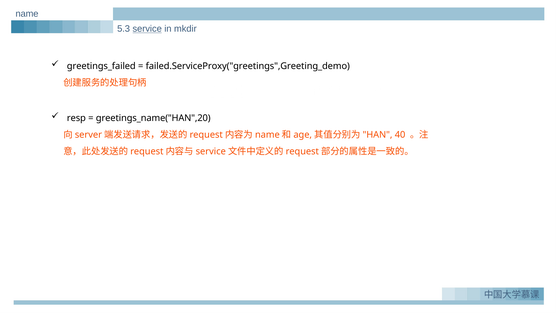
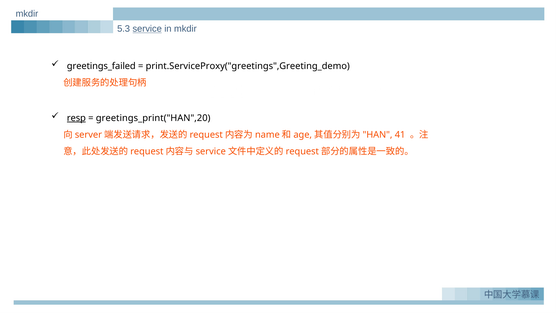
name at (27, 14): name -> mkdir
failed.ServiceProxy("greetings",Greeting_demo: failed.ServiceProxy("greetings",Greeting_demo -> print.ServiceProxy("greetings",Greeting_demo
resp underline: none -> present
greetings_name("HAN",20: greetings_name("HAN",20 -> greetings_print("HAN",20
40: 40 -> 41
